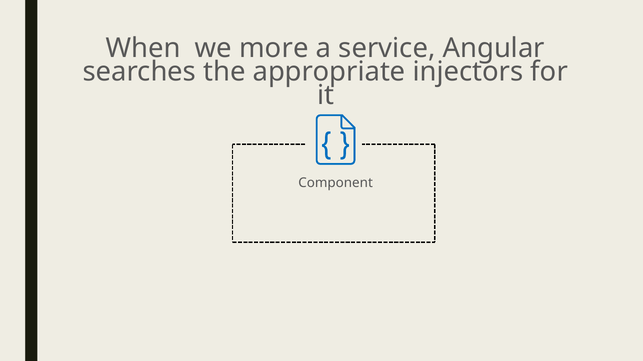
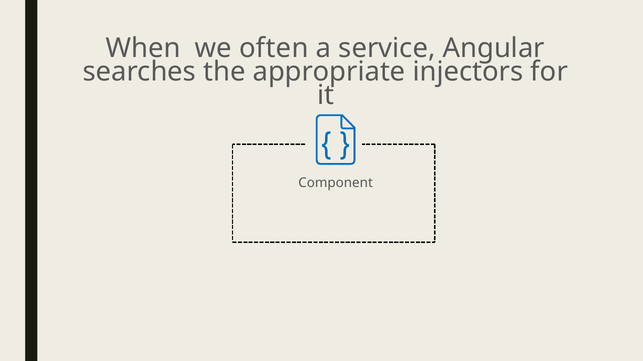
more: more -> often
